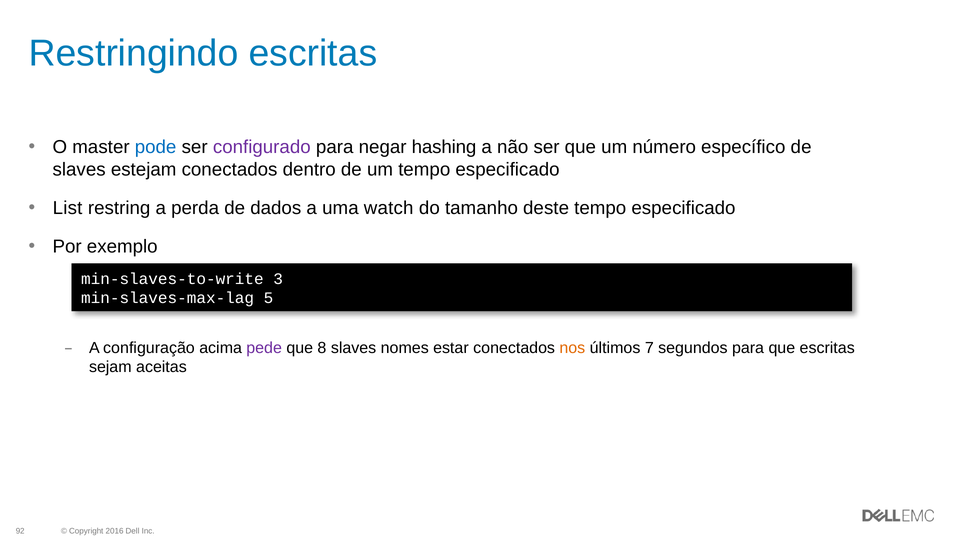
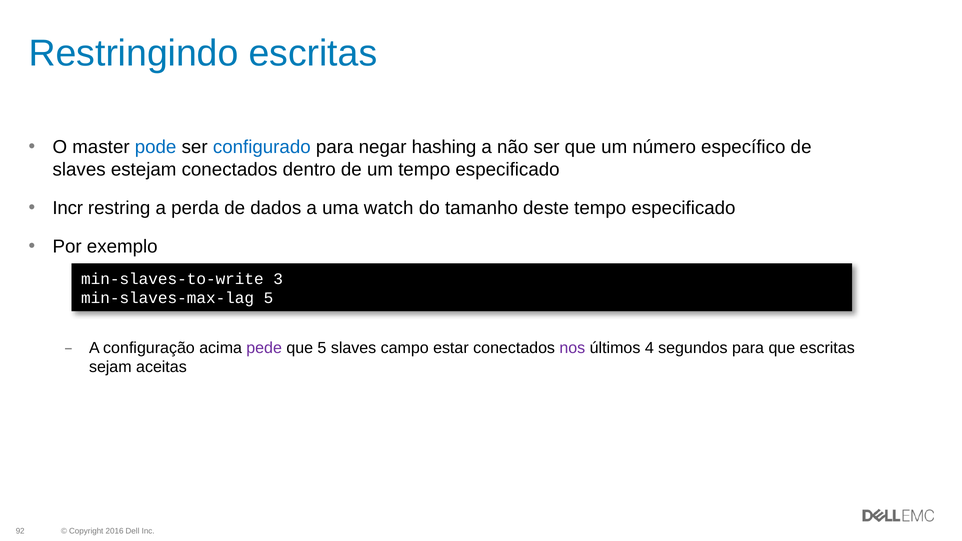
configurado colour: purple -> blue
List: List -> Incr
que 8: 8 -> 5
nomes: nomes -> campo
nos colour: orange -> purple
7: 7 -> 4
